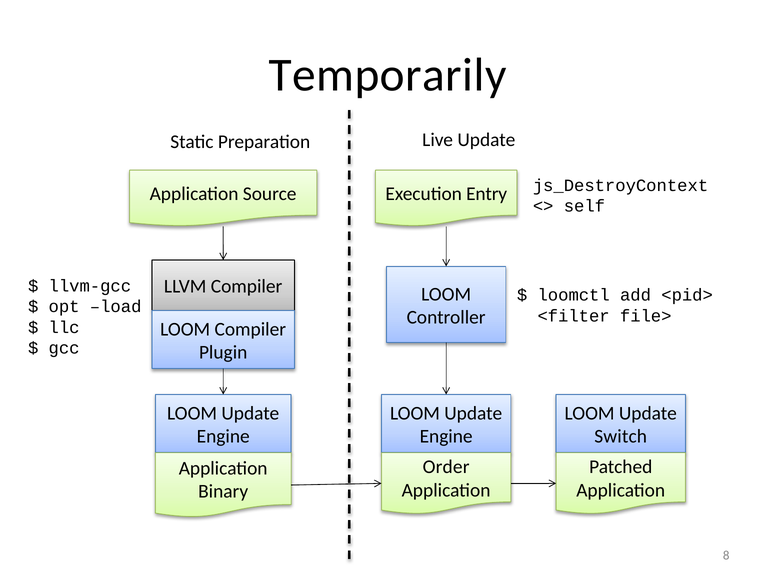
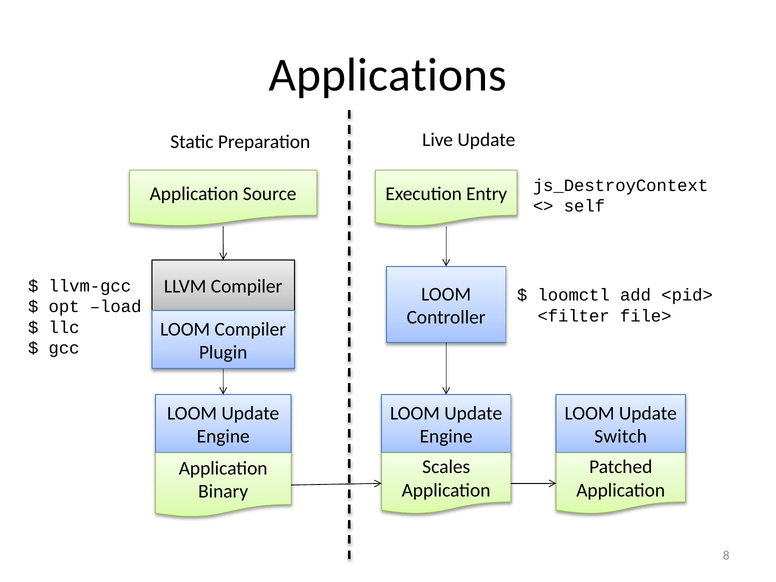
Temporarily: Temporarily -> Applications
Order: Order -> Scales
